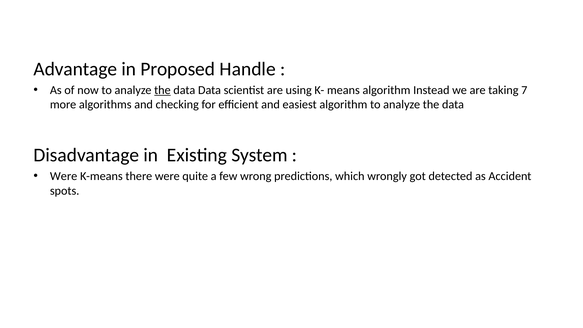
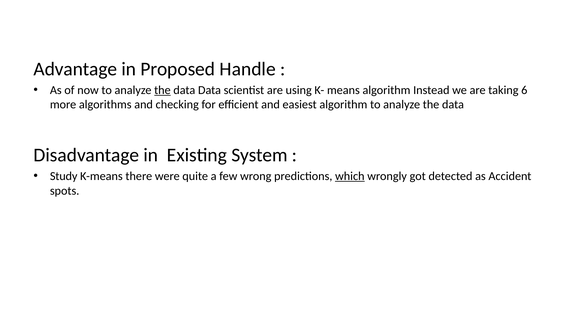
7: 7 -> 6
Were at (64, 176): Were -> Study
which underline: none -> present
